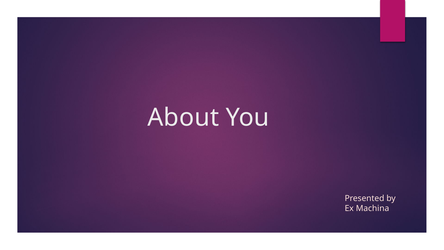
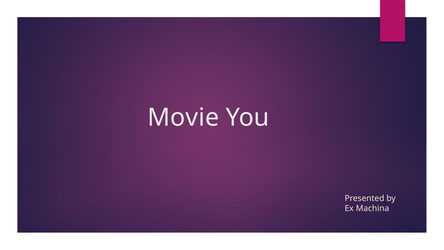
About: About -> Movie
